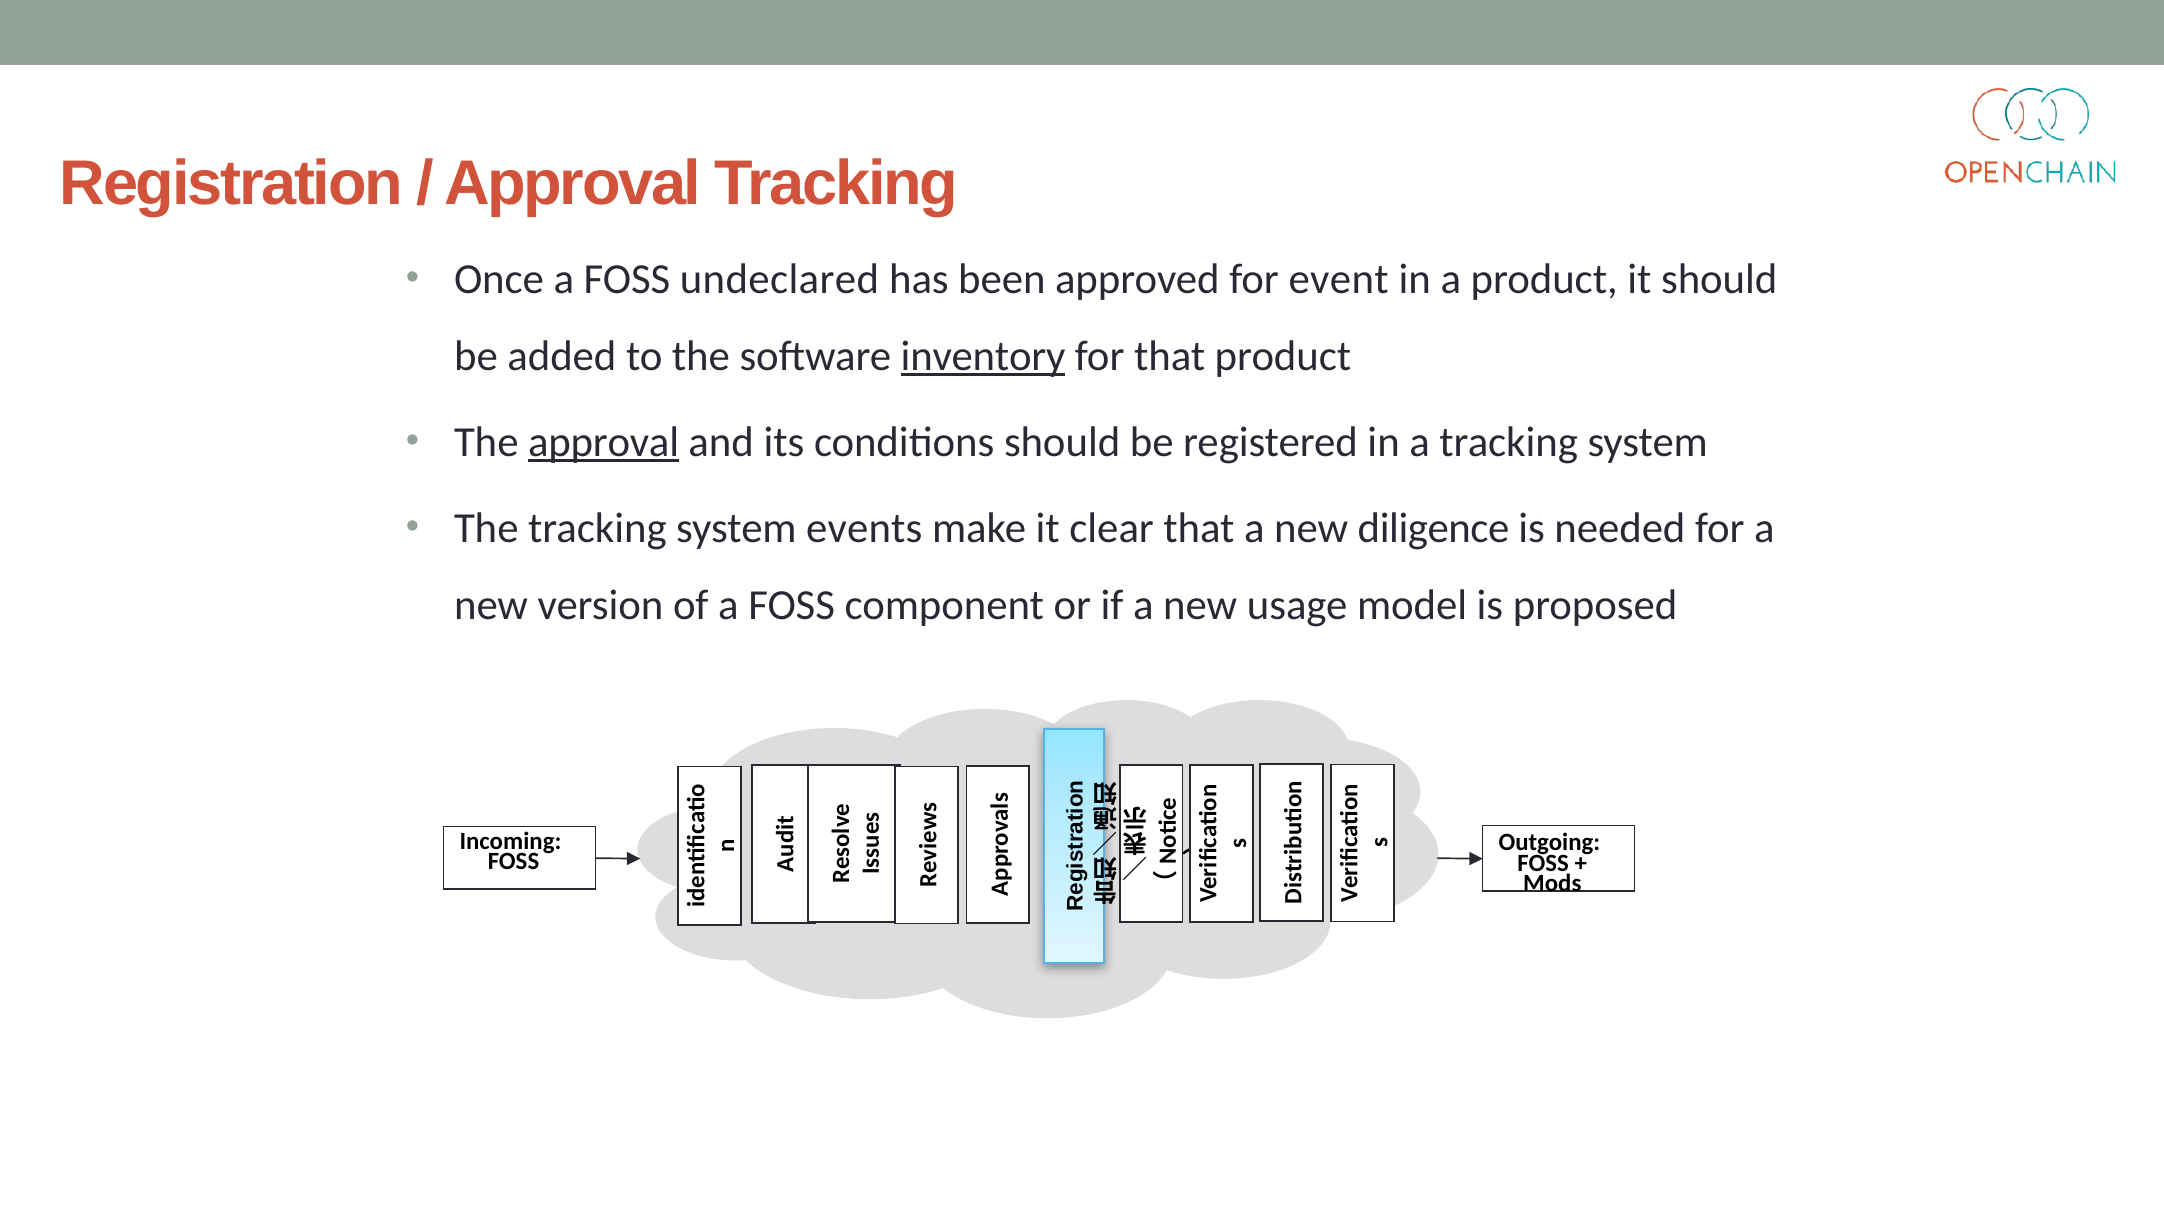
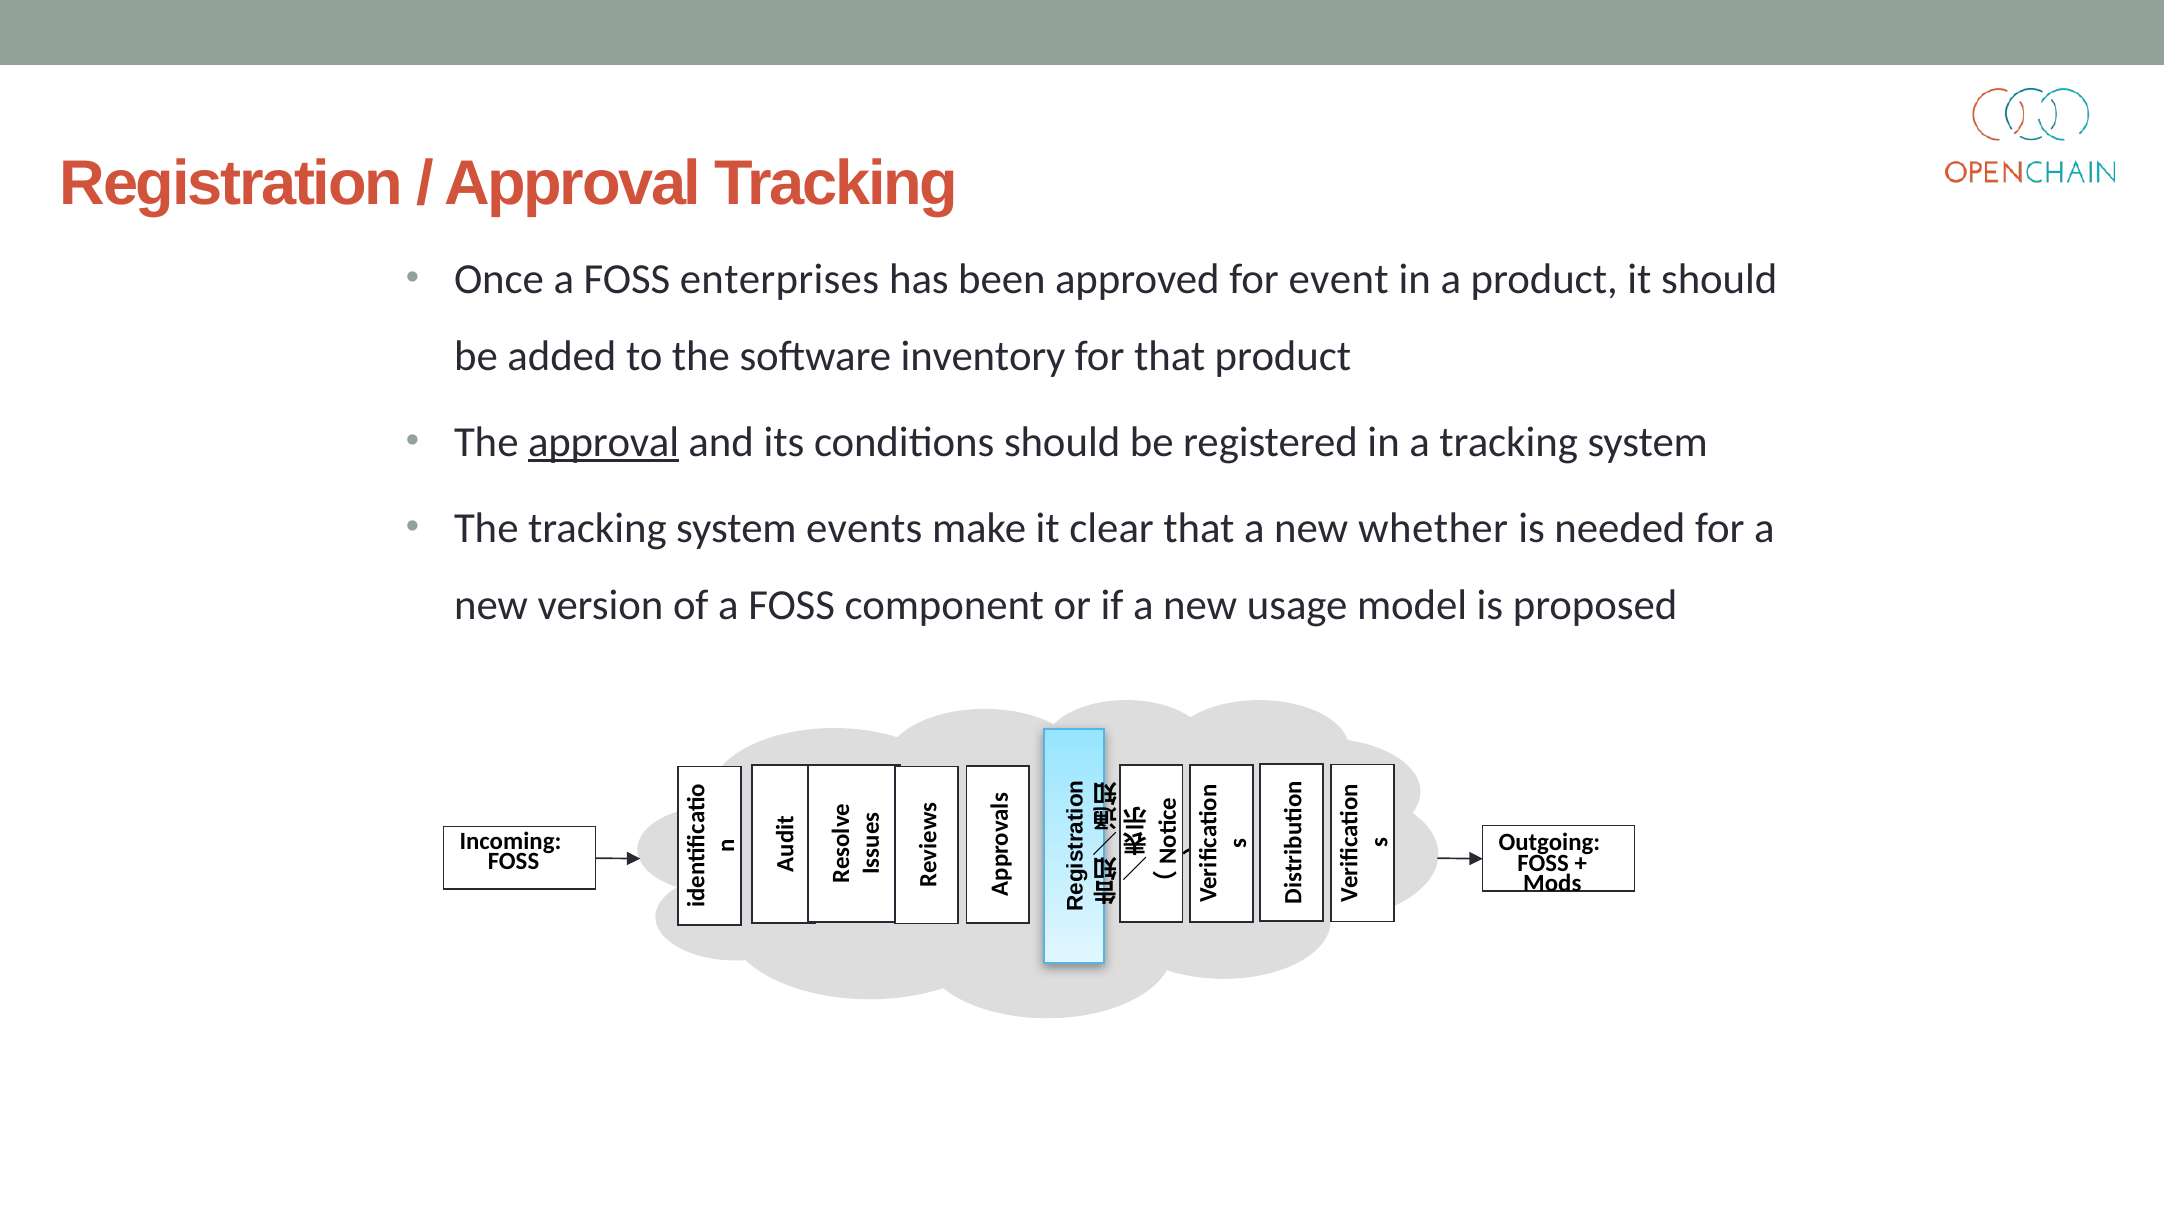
undeclared: undeclared -> enterprises
inventory underline: present -> none
diligence: diligence -> whether
